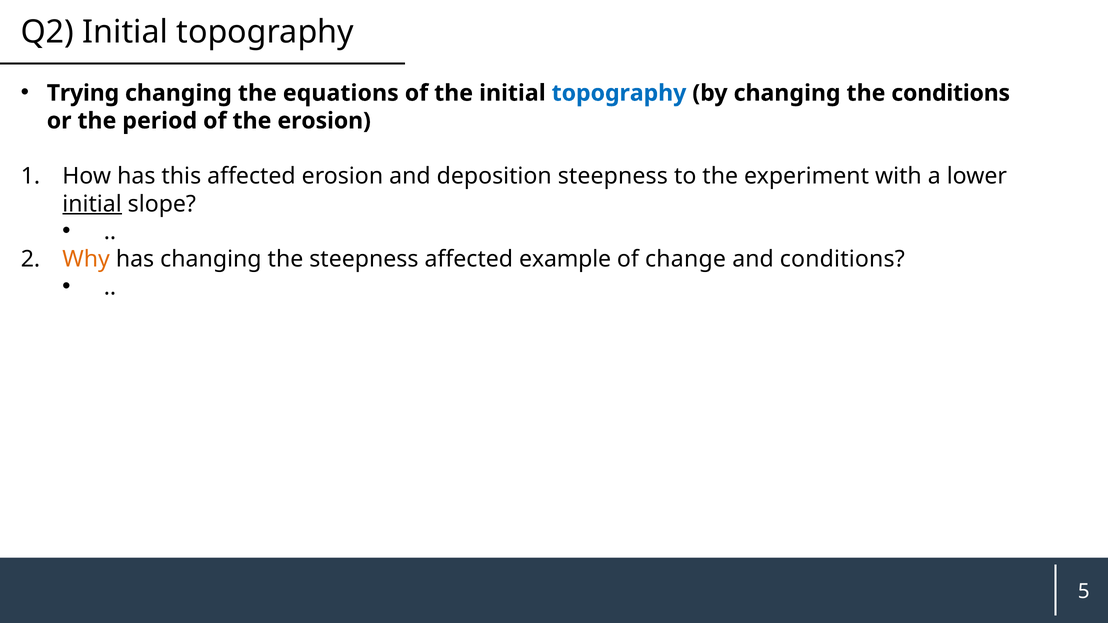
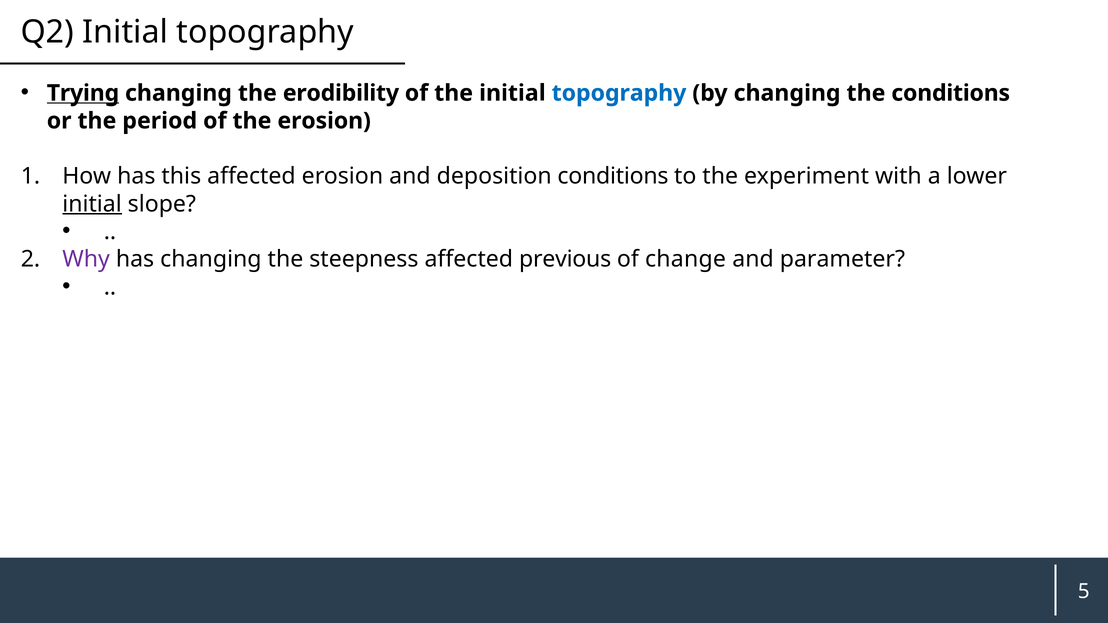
Trying underline: none -> present
equations: equations -> erodibility
deposition steepness: steepness -> conditions
Why colour: orange -> purple
example: example -> previous
and conditions: conditions -> parameter
